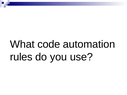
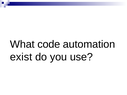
rules: rules -> exist
